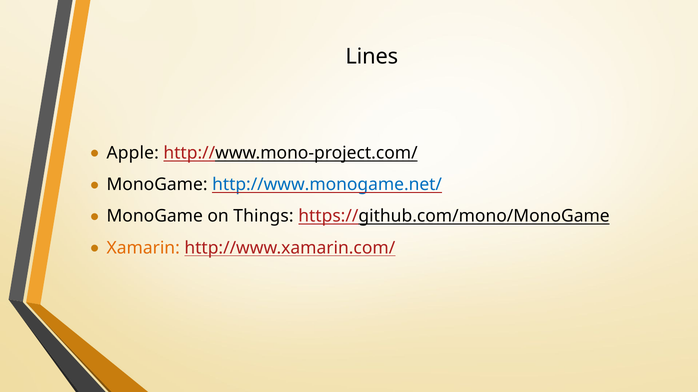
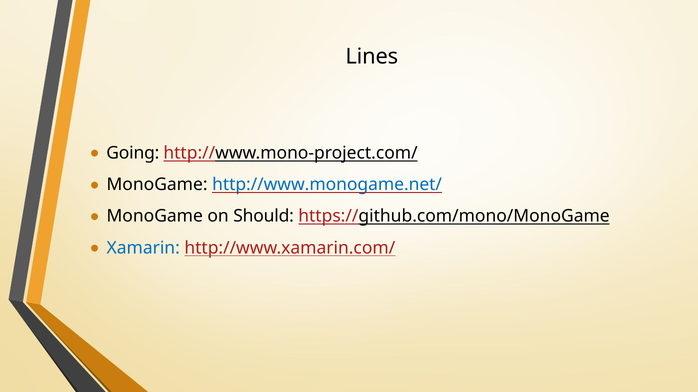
Apple: Apple -> Going
Things: Things -> Should
Xamarin colour: orange -> blue
